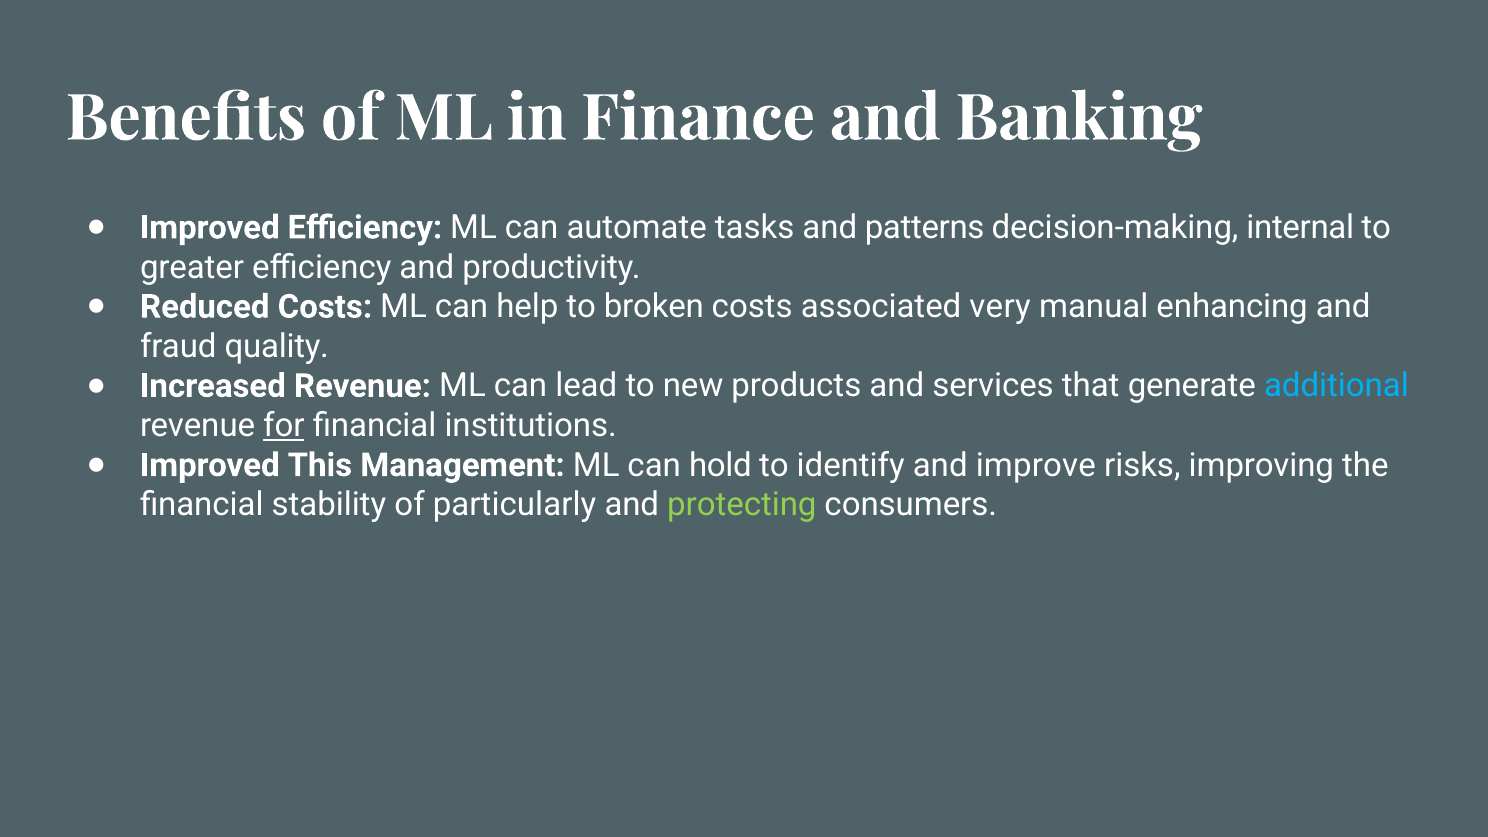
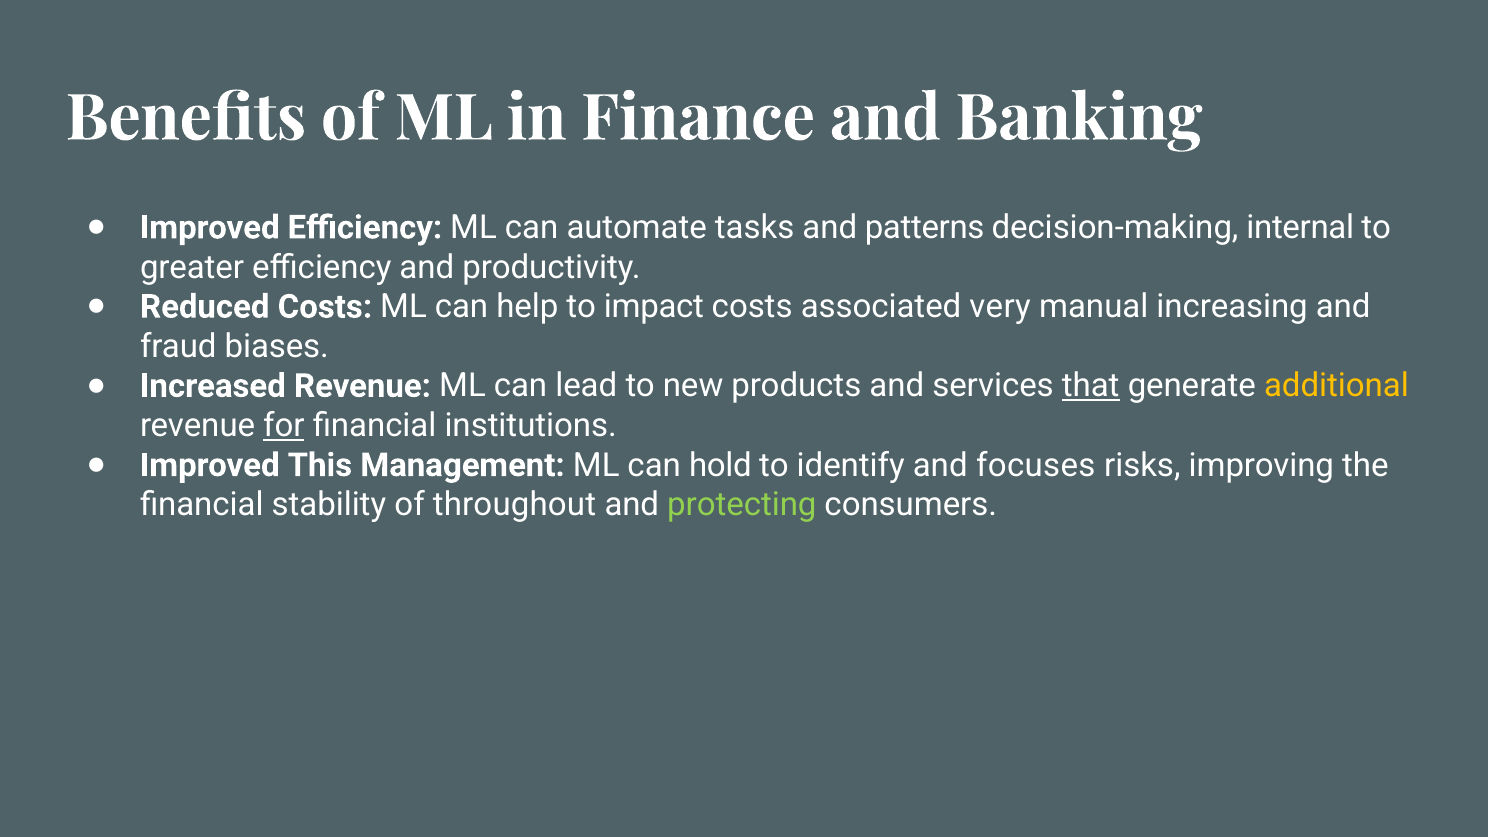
broken: broken -> impact
enhancing: enhancing -> increasing
quality: quality -> biases
that underline: none -> present
additional colour: light blue -> yellow
improve: improve -> focuses
particularly: particularly -> throughout
